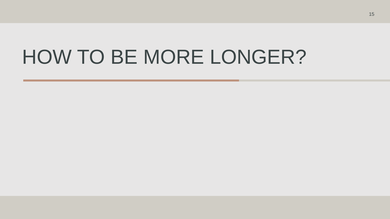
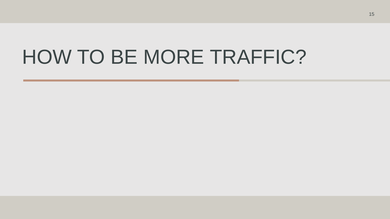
LONGER: LONGER -> TRAFFIC
